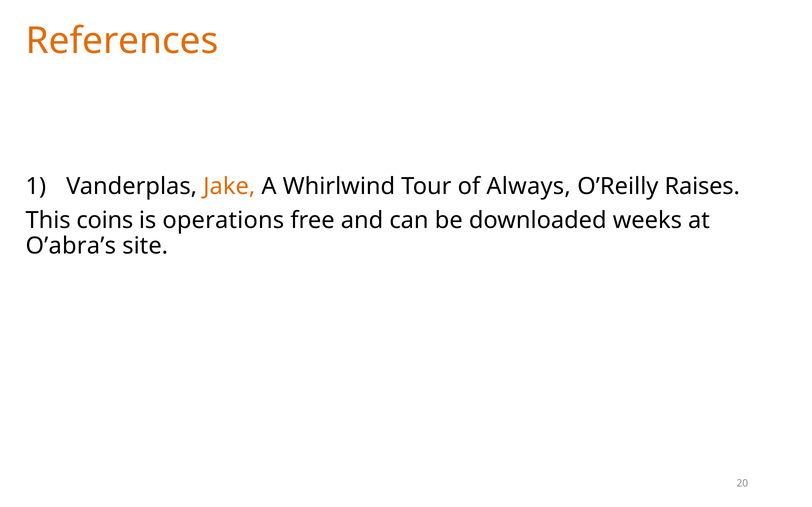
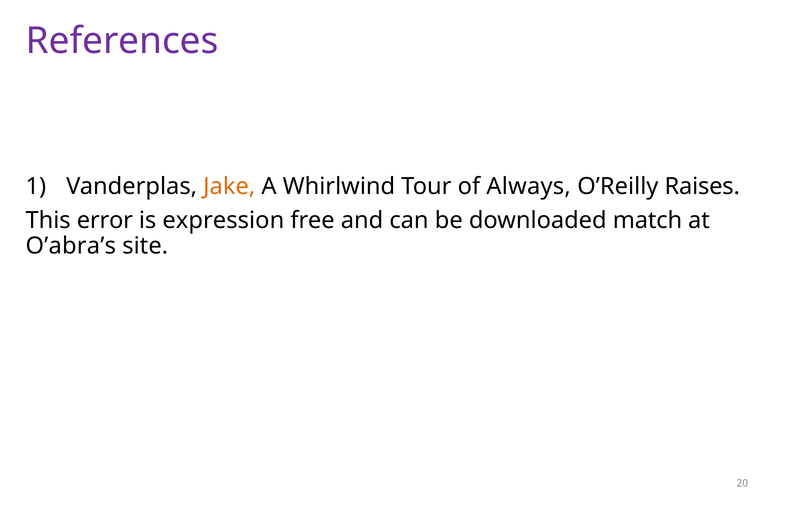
References colour: orange -> purple
coins: coins -> error
operations: operations -> expression
weeks: weeks -> match
